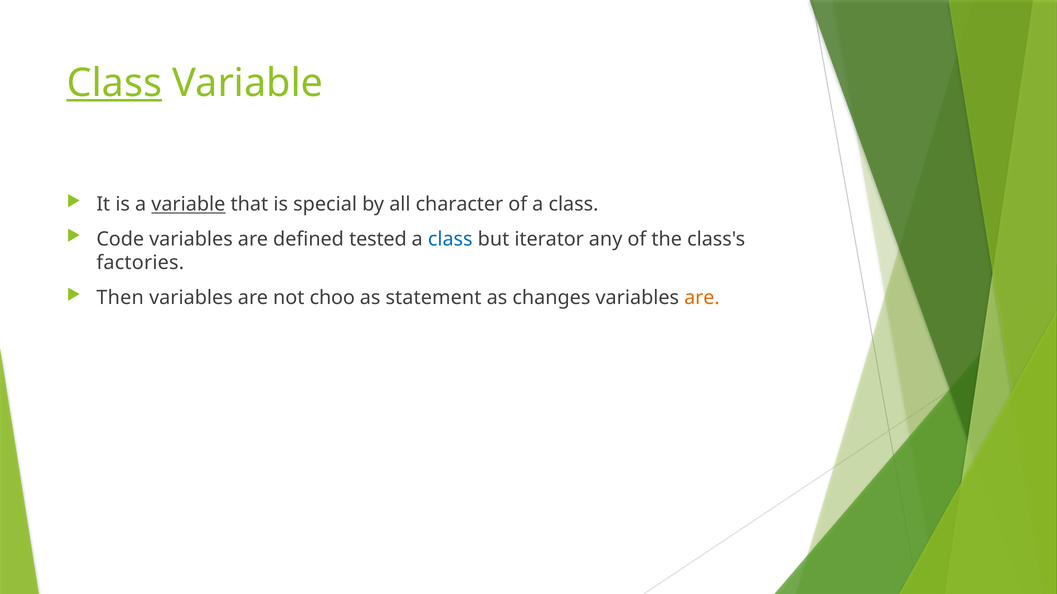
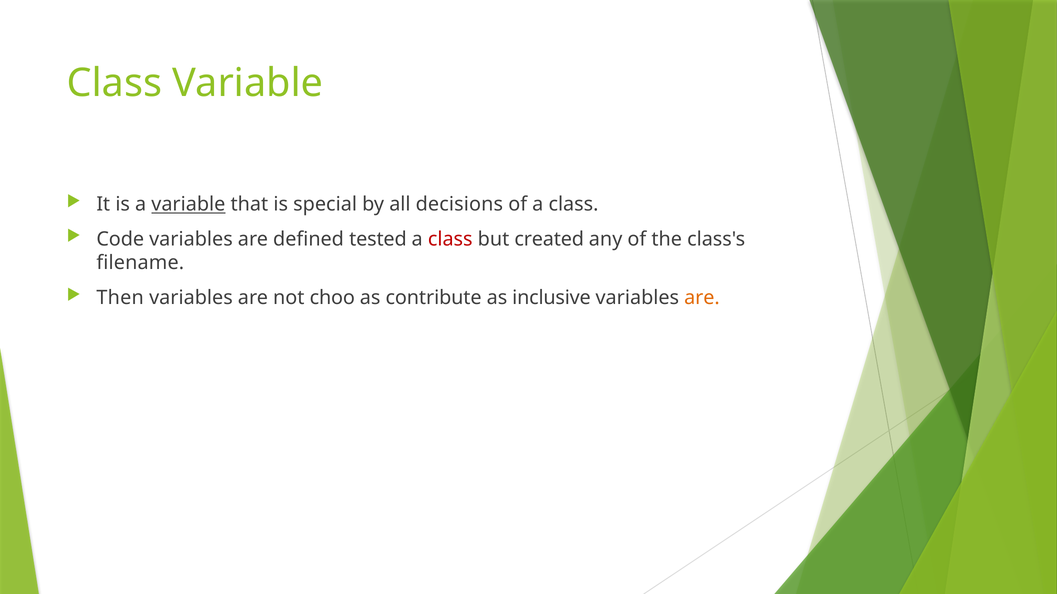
Class at (114, 83) underline: present -> none
character: character -> decisions
class at (450, 239) colour: blue -> red
iterator: iterator -> created
factories: factories -> filename
statement: statement -> contribute
changes: changes -> inclusive
